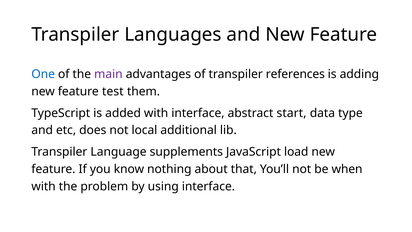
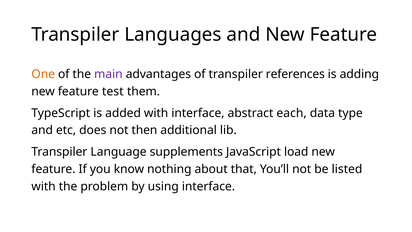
One colour: blue -> orange
start: start -> each
local: local -> then
when: when -> listed
